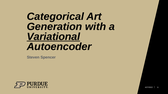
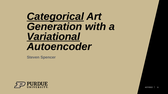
Categorical underline: none -> present
